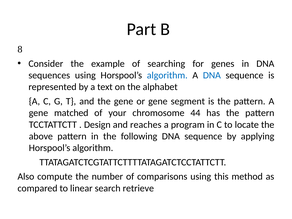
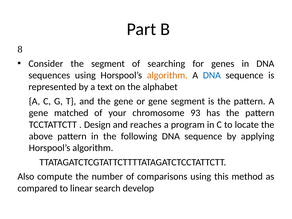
the example: example -> segment
algorithm at (167, 75) colour: blue -> orange
44: 44 -> 93
retrieve: retrieve -> develop
